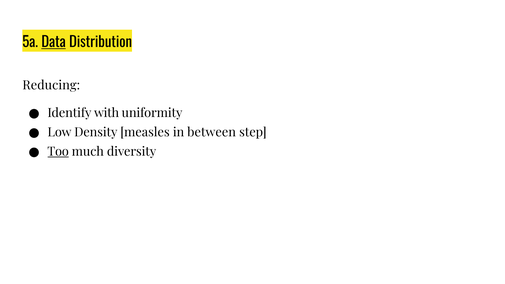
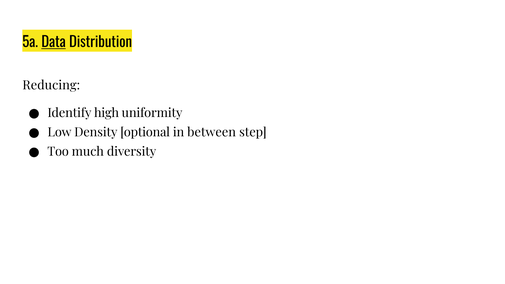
with: with -> high
measles: measles -> optional
Too underline: present -> none
